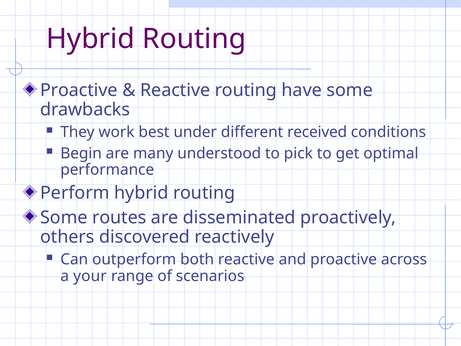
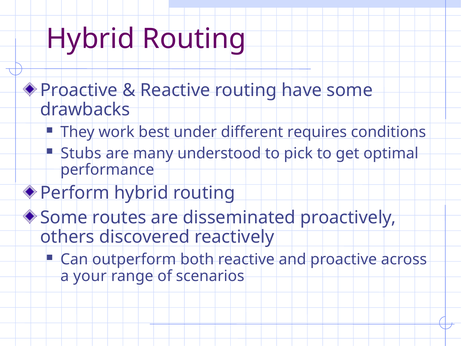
received: received -> requires
Begin: Begin -> Stubs
